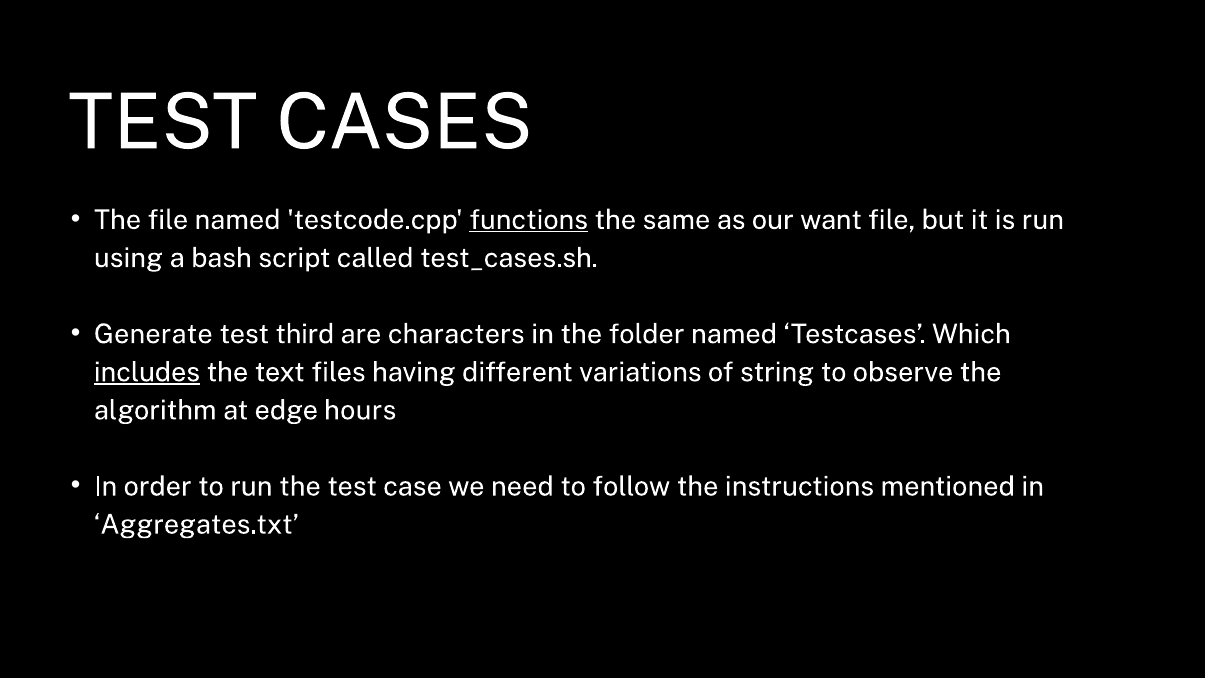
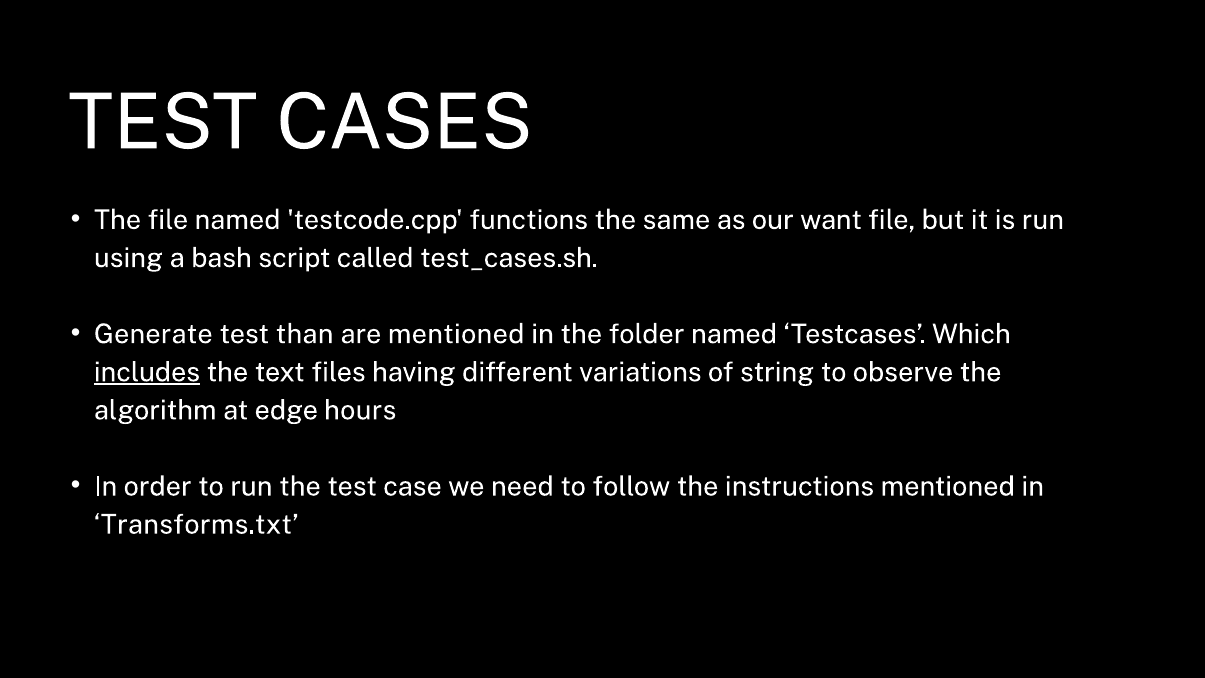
functions underline: present -> none
third: third -> than
are characters: characters -> mentioned
Aggregates.txt: Aggregates.txt -> Transforms.txt
